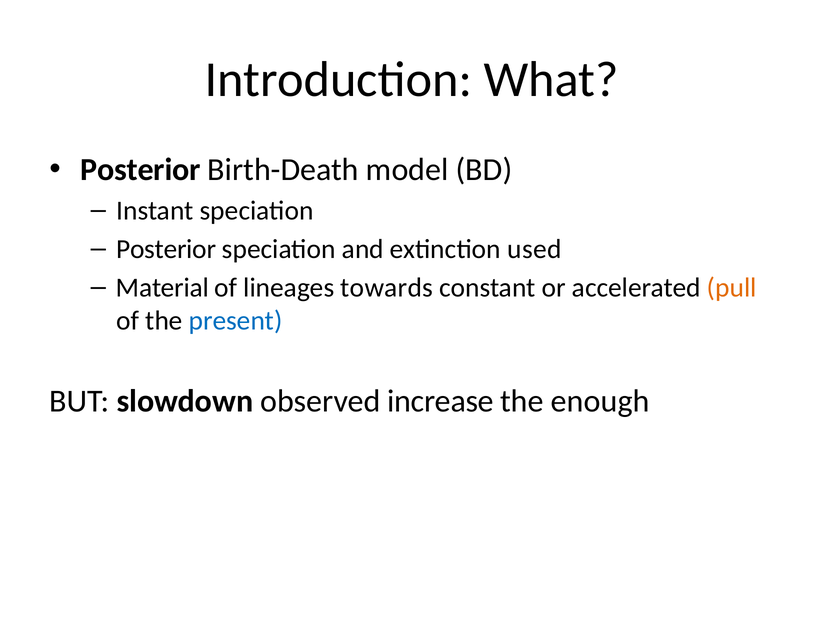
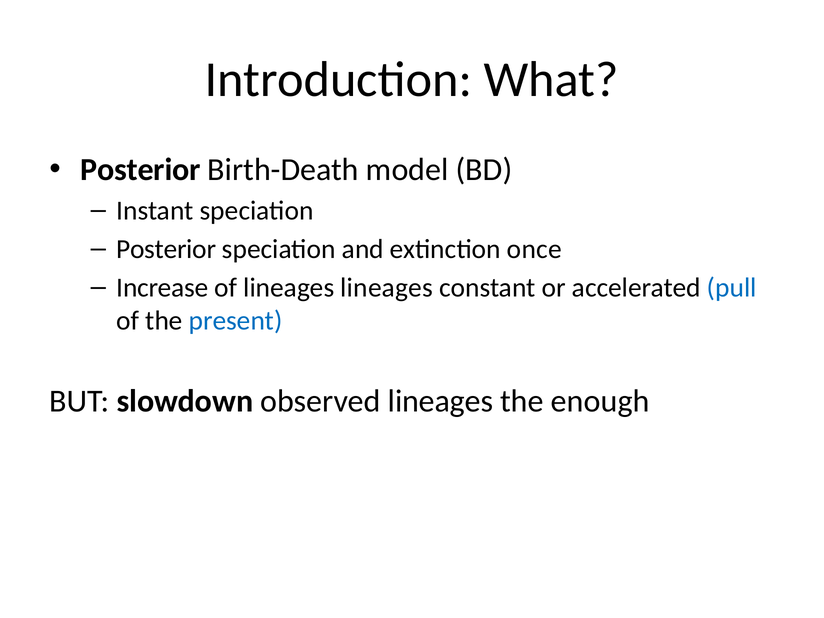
used: used -> once
Material: Material -> Increase
lineages towards: towards -> lineages
pull colour: orange -> blue
observed increase: increase -> lineages
